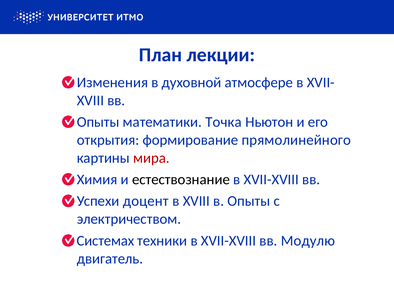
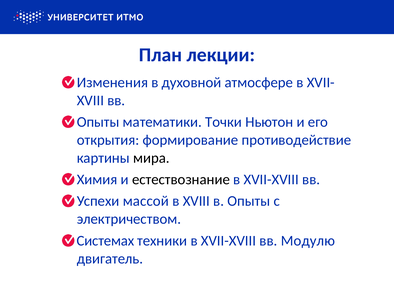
Точка: Точка -> Точки
прямолинейного: прямолинейного -> противодействие
мира colour: red -> black
доцент: доцент -> массой
